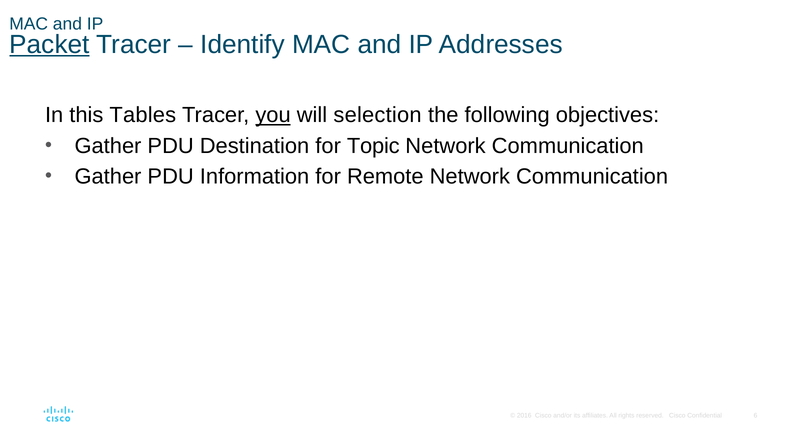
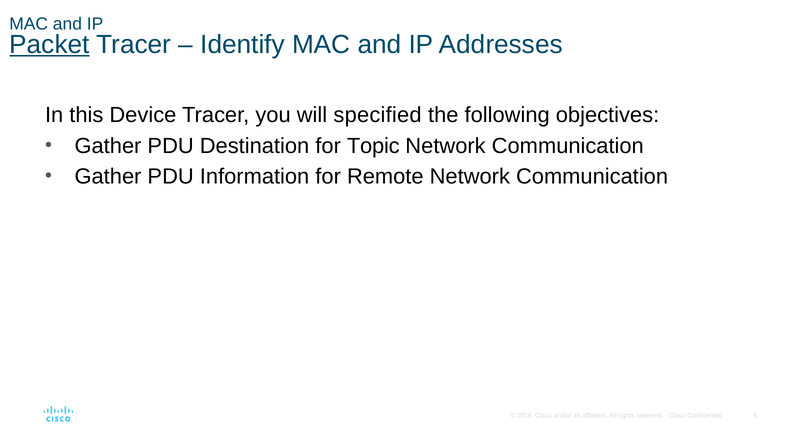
Tables: Tables -> Device
you underline: present -> none
selection: selection -> specified
